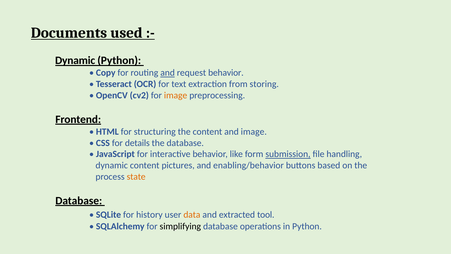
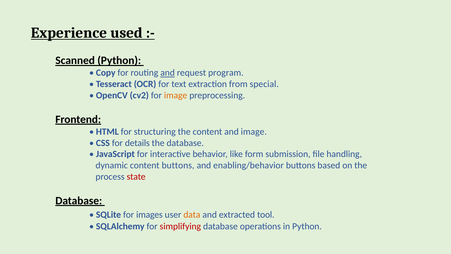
Documents: Documents -> Experience
Dynamic at (75, 61): Dynamic -> Scanned
request behavior: behavior -> program
storing: storing -> special
submission underline: present -> none
content pictures: pictures -> buttons
state colour: orange -> red
history: history -> images
simplifying colour: black -> red
